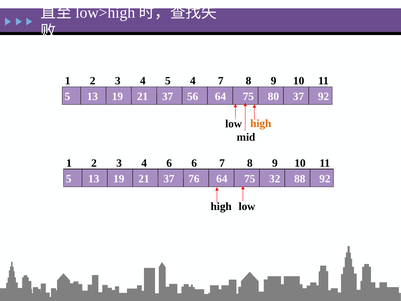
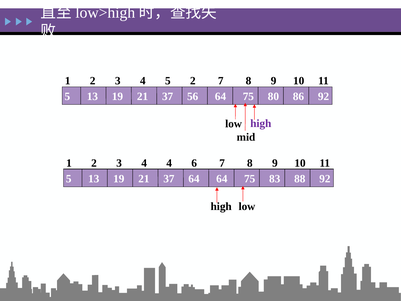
5 4: 4 -> 2
80 37: 37 -> 86
high at (261, 123) colour: orange -> purple
4 6: 6 -> 4
37 76: 76 -> 64
32: 32 -> 83
